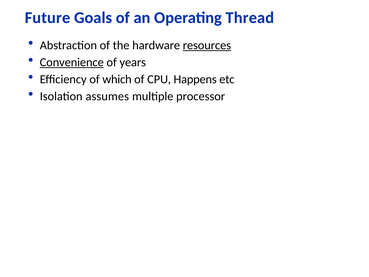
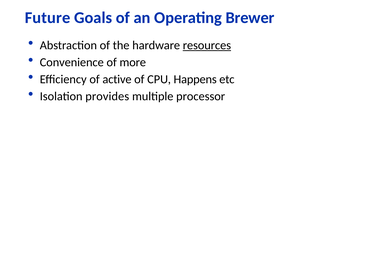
Thread: Thread -> Brewer
Convenience underline: present -> none
years: years -> more
which: which -> active
assumes: assumes -> provides
